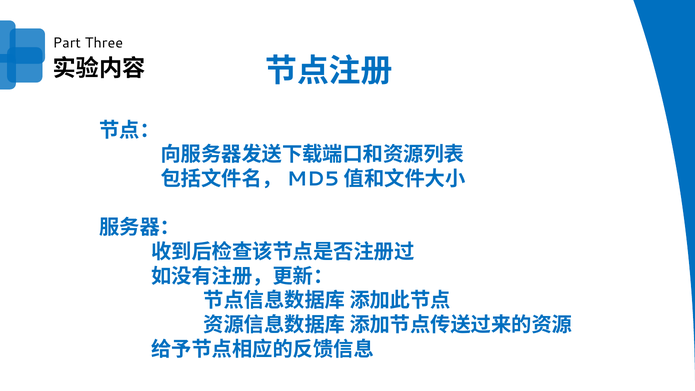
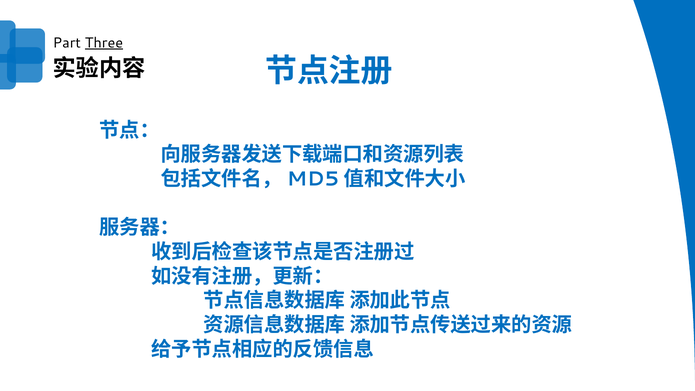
Three underline: none -> present
